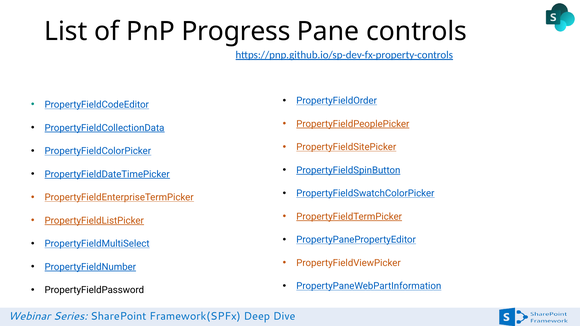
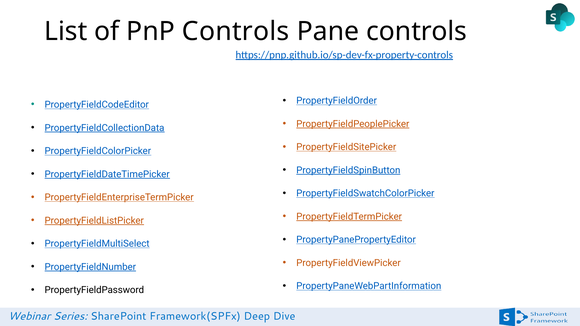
PnP Progress: Progress -> Controls
